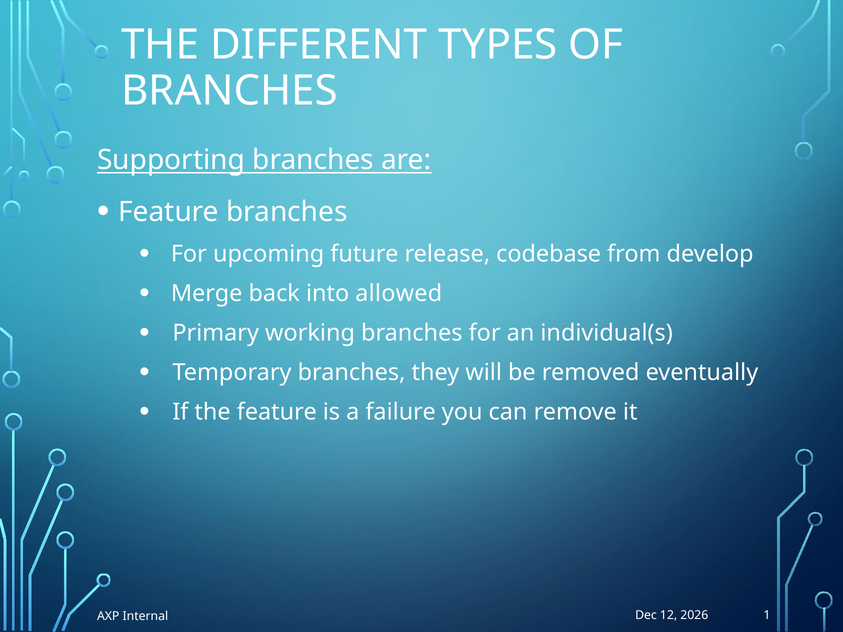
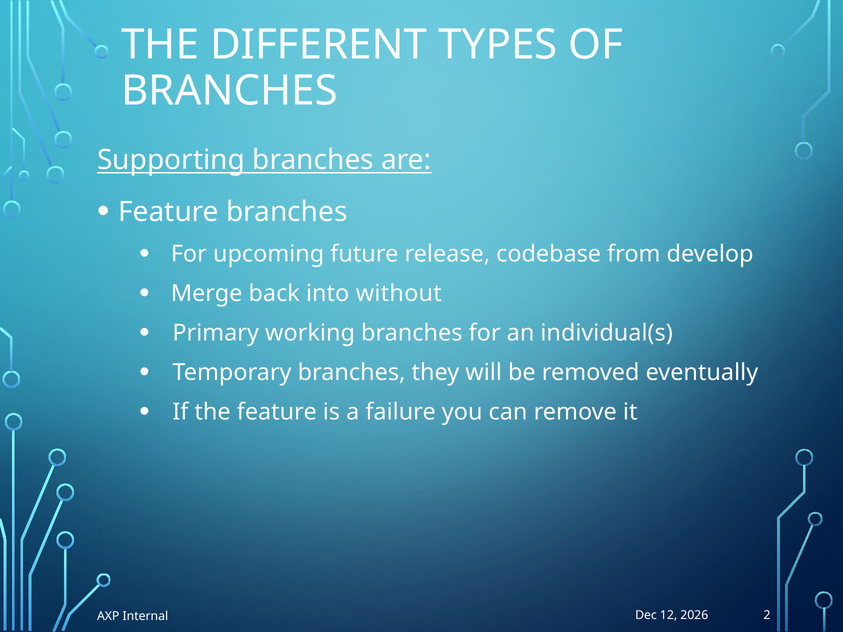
allowed: allowed -> without
1: 1 -> 2
